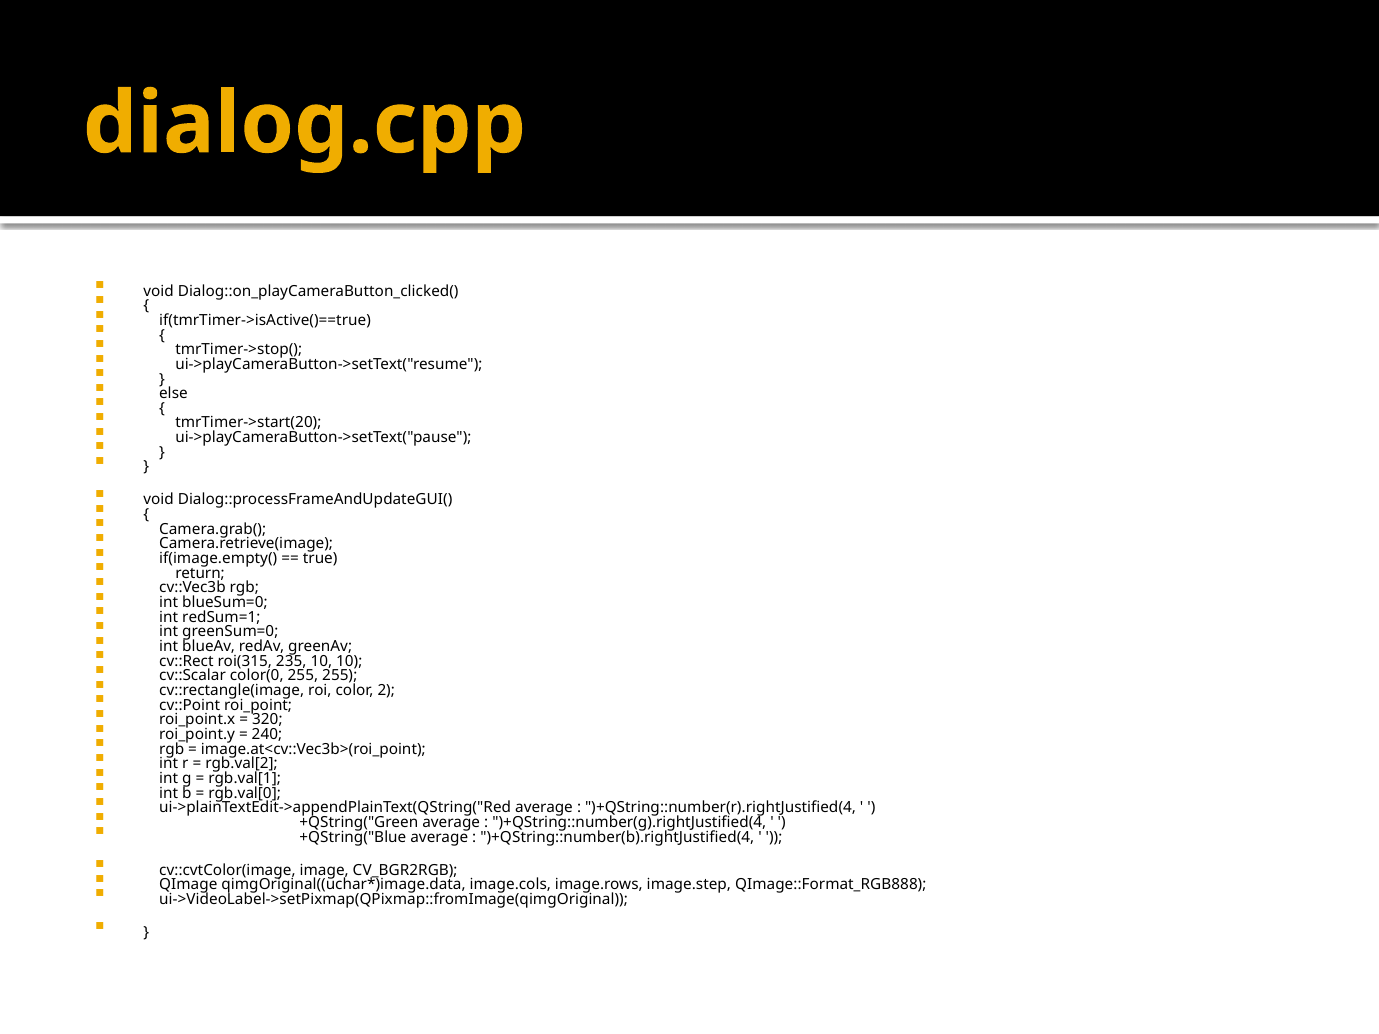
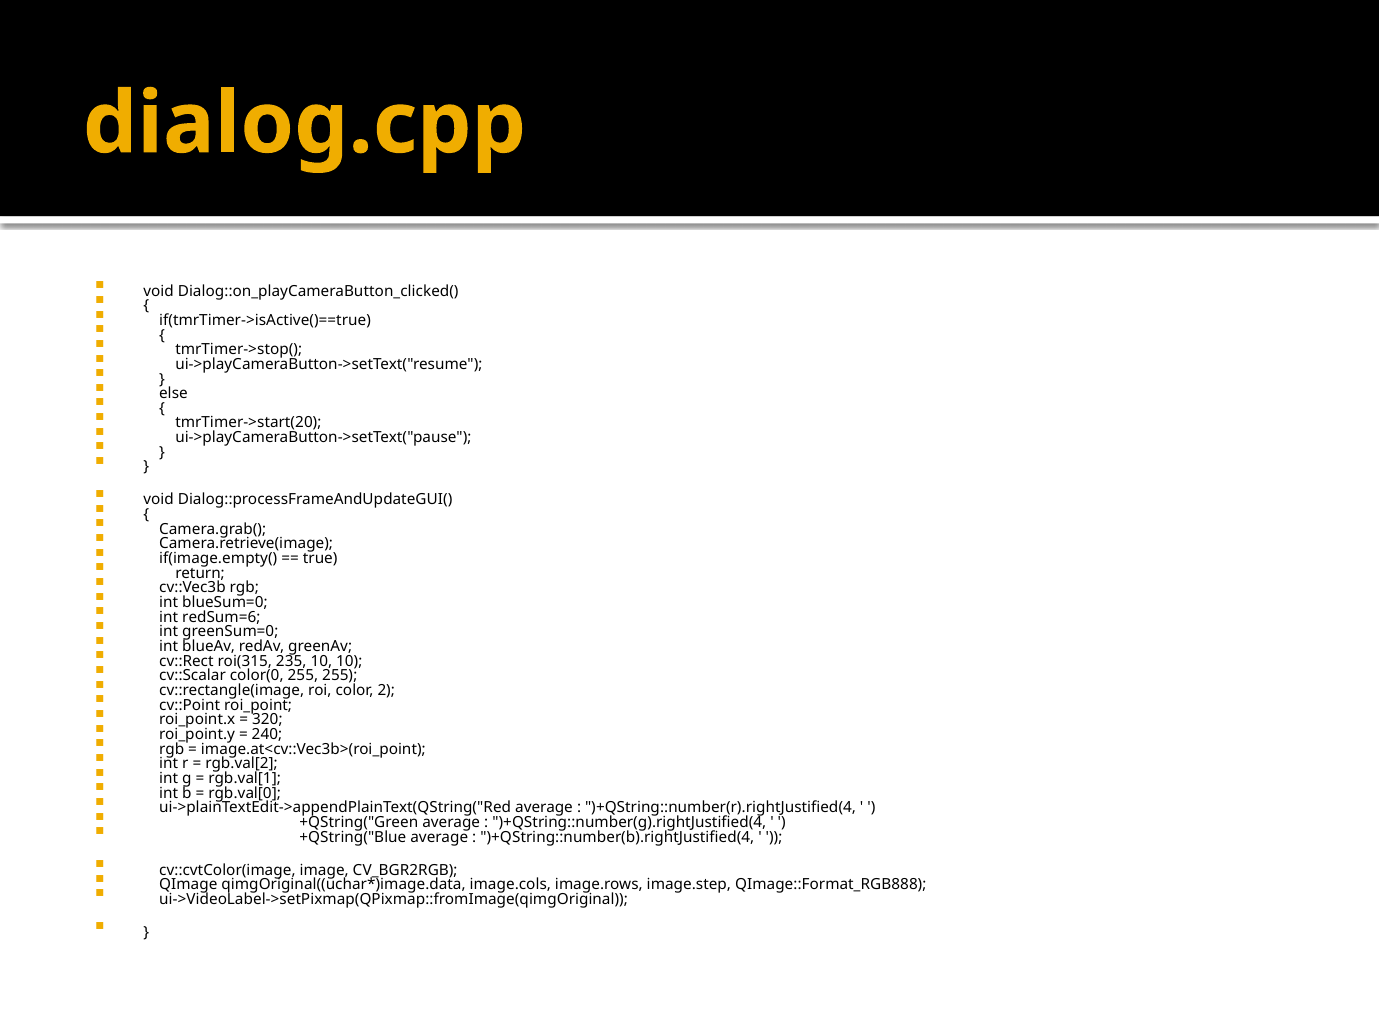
redSum=1: redSum=1 -> redSum=6
